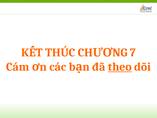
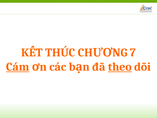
Cám underline: none -> present
